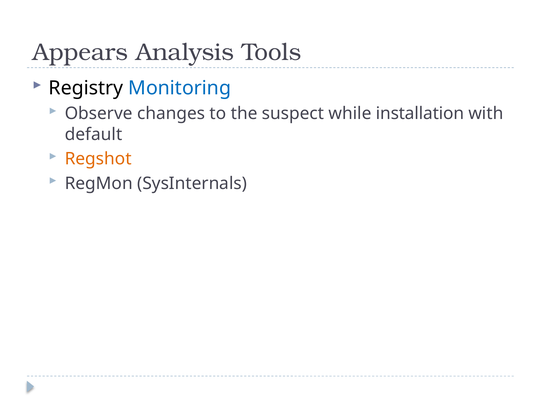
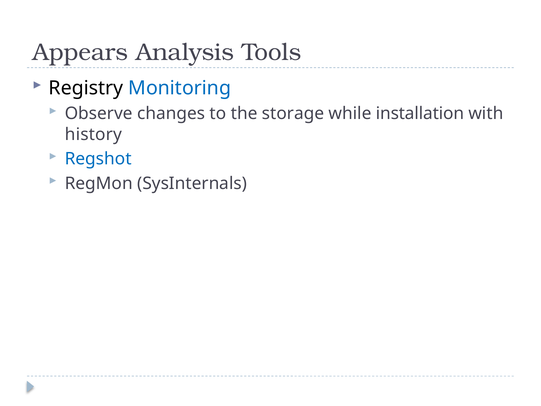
suspect: suspect -> storage
default: default -> history
Regshot colour: orange -> blue
